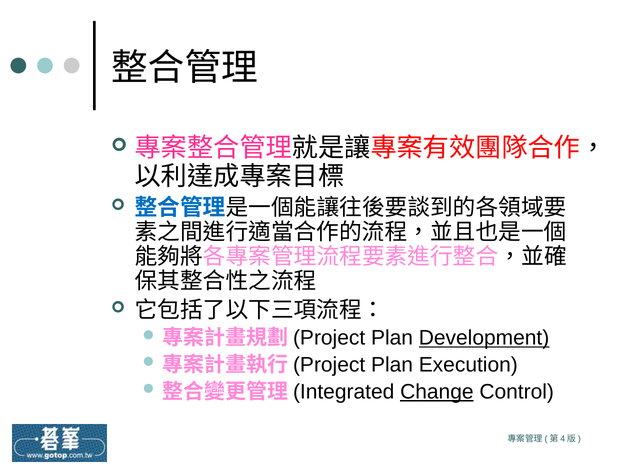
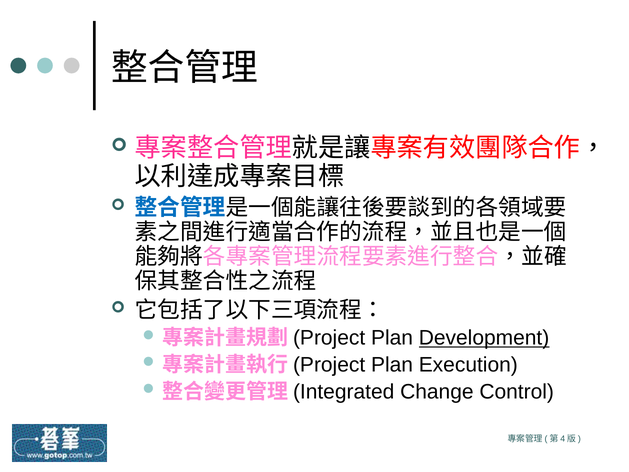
Change underline: present -> none
